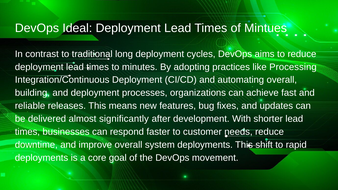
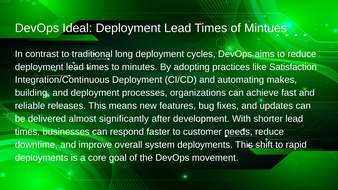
Processing: Processing -> Satisfaction
automating overall: overall -> makes
